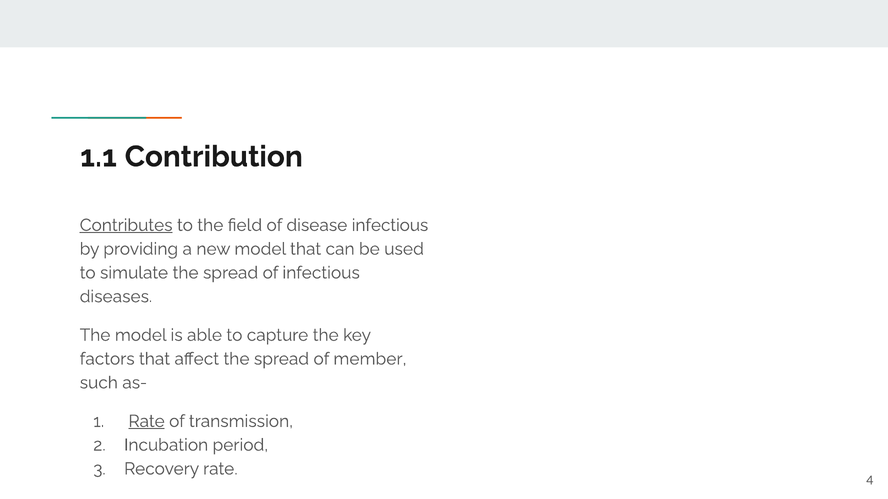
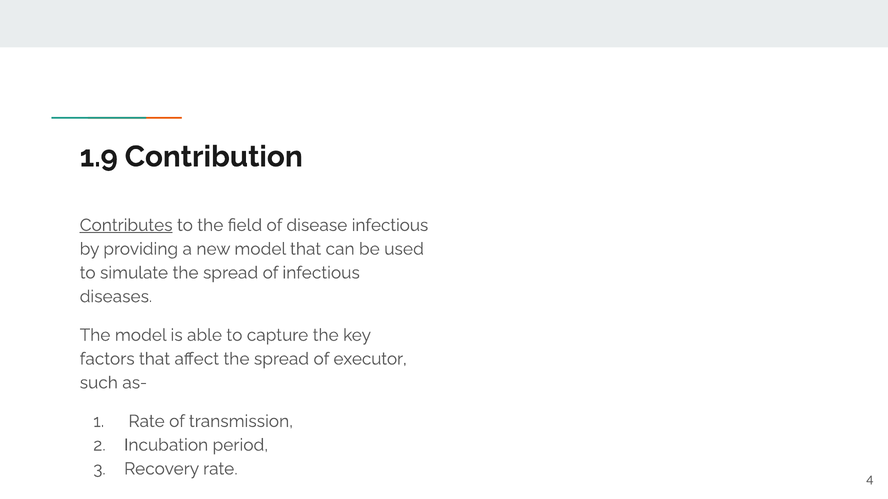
1.1: 1.1 -> 1.9
member: member -> executor
Rate at (147, 422) underline: present -> none
